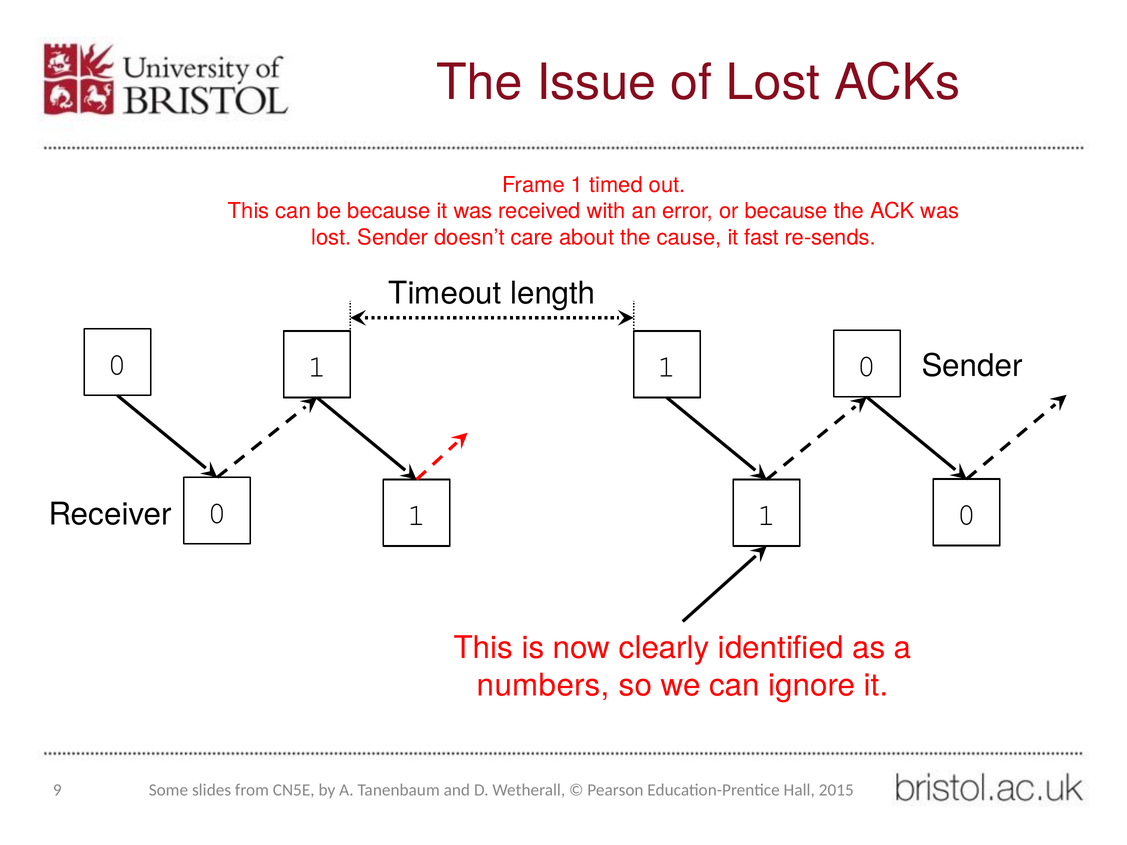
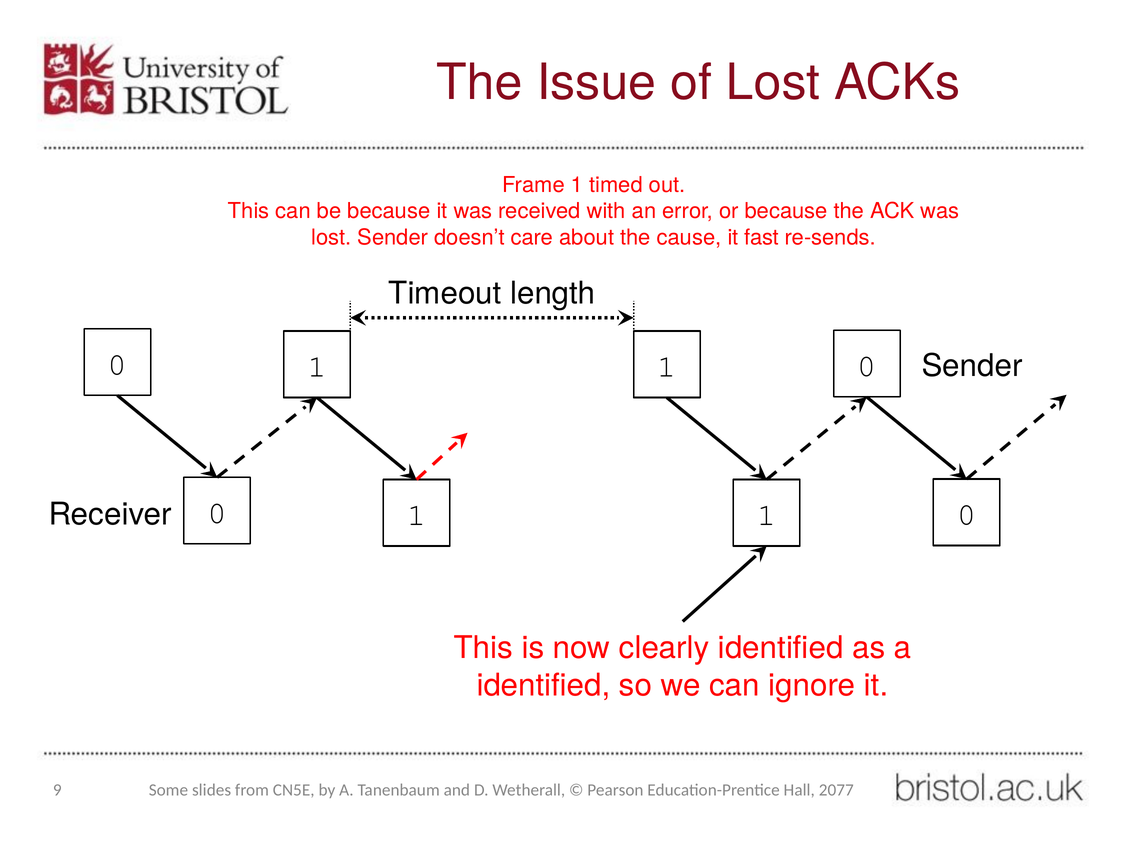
numbers at (543, 686): numbers -> identified
2015: 2015 -> 2077
